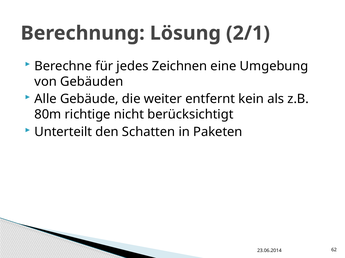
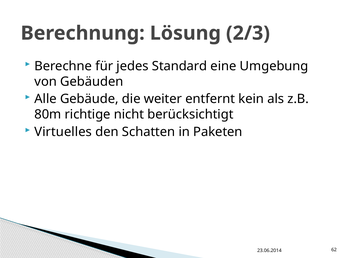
2/1: 2/1 -> 2/3
Zeichnen: Zeichnen -> Standard
Unterteilt: Unterteilt -> Virtuelles
